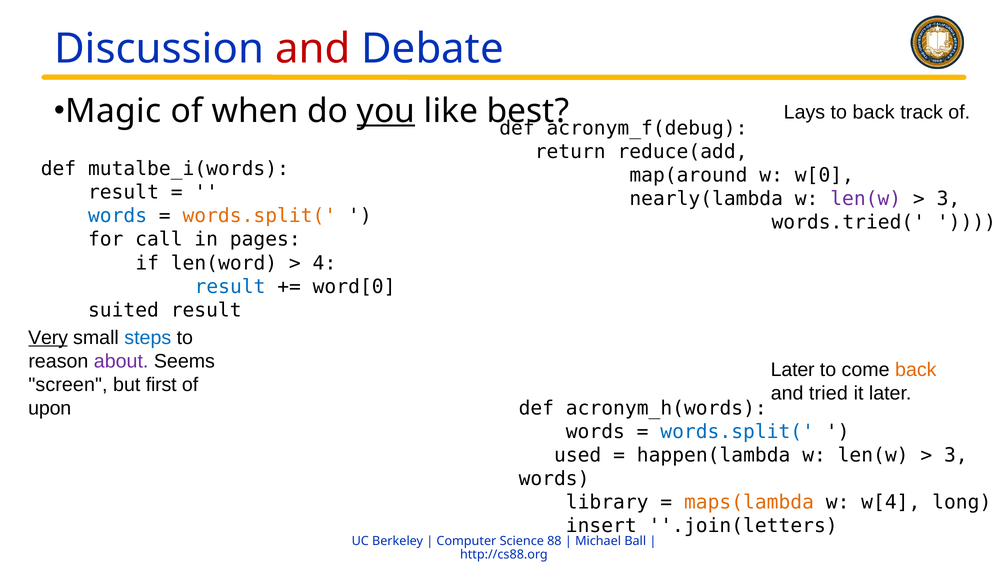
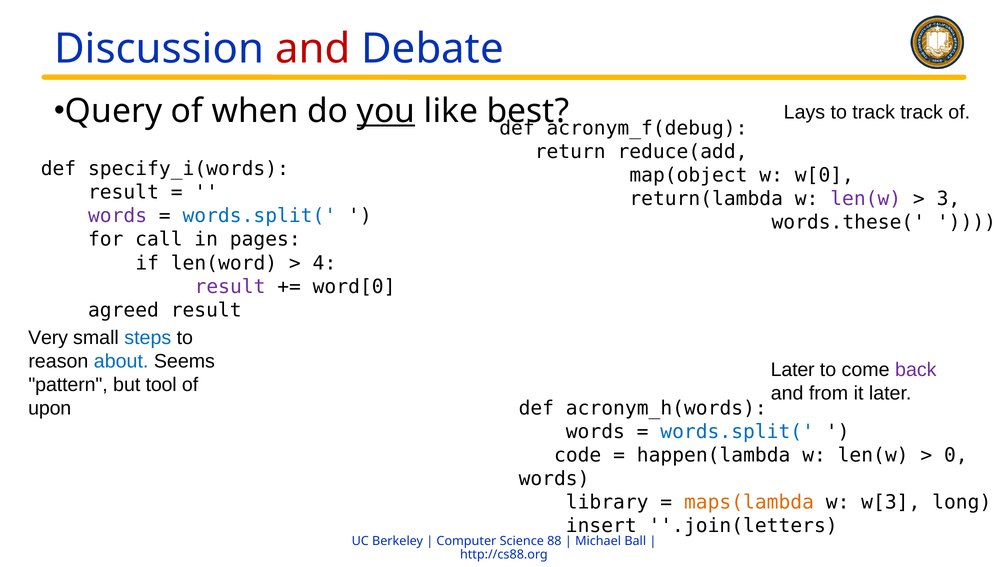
Magic: Magic -> Query
to back: back -> track
mutalbe_i(words: mutalbe_i(words -> specify_i(words
map(around: map(around -> map(object
nearly(lambda: nearly(lambda -> return(lambda
words at (118, 216) colour: blue -> purple
words.split( at (259, 216) colour: orange -> blue
words.tried(: words.tried( -> words.these(
result at (230, 287) colour: blue -> purple
suited: suited -> agreed
Very underline: present -> none
about colour: purple -> blue
back at (916, 370) colour: orange -> purple
screen: screen -> pattern
first: first -> tool
tried: tried -> from
used at (578, 455): used -> code
3 at (956, 455): 3 -> 0
w[4: w[4 -> w[3
